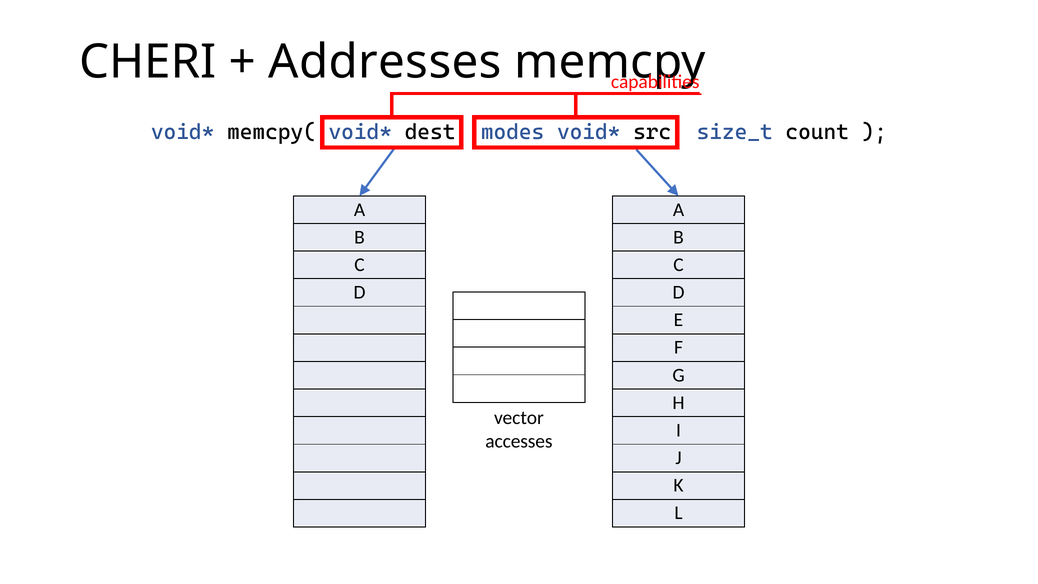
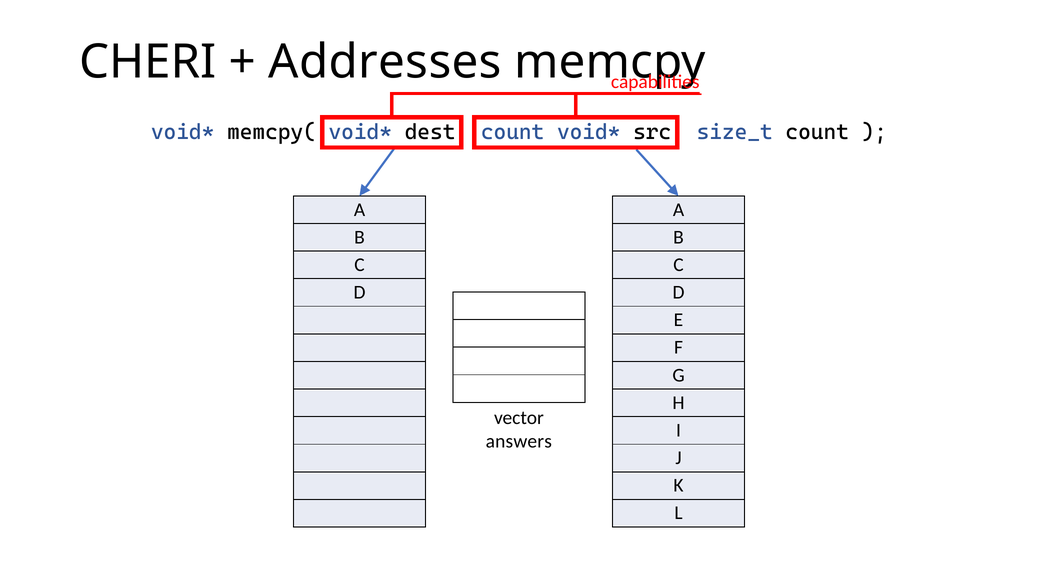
dest modes: modes -> count
accesses: accesses -> answers
